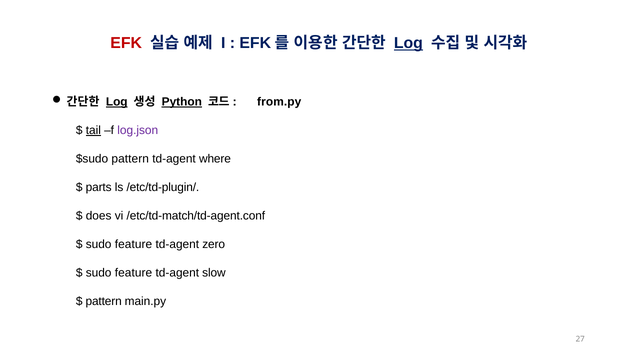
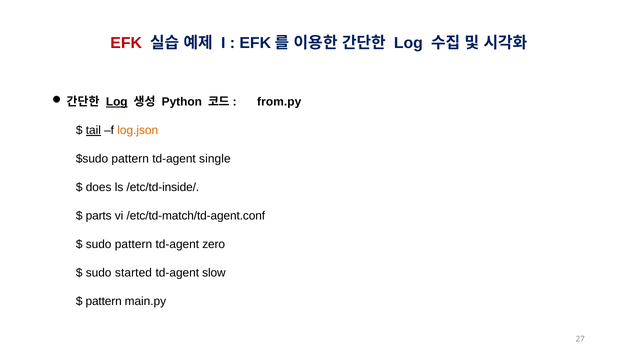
Log at (408, 43) underline: present -> none
Python underline: present -> none
log.json colour: purple -> orange
where: where -> single
parts: parts -> does
/etc/td-plugin/: /etc/td-plugin/ -> /etc/td-inside/
does: does -> parts
feature at (133, 244): feature -> pattern
feature at (133, 273): feature -> started
